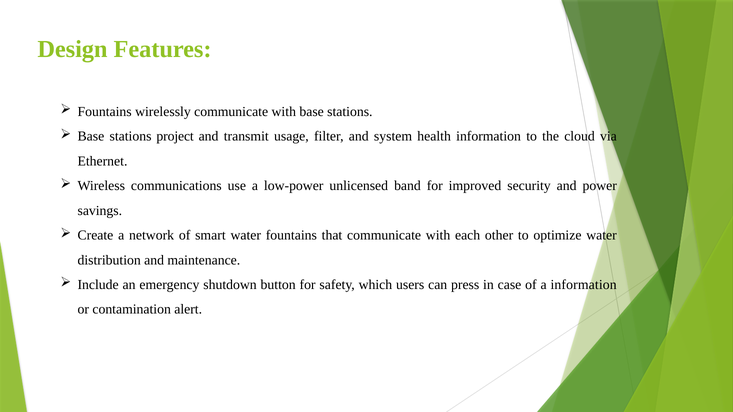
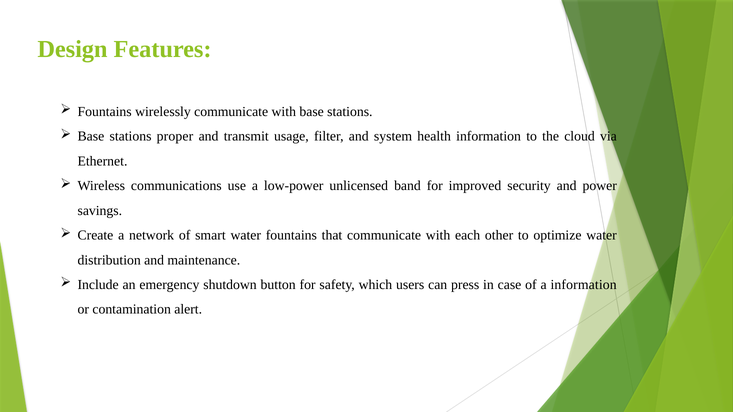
project: project -> proper
